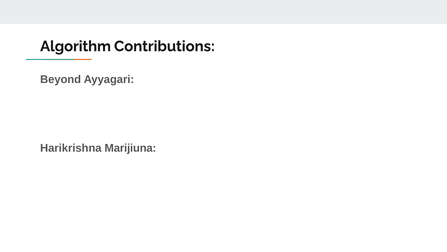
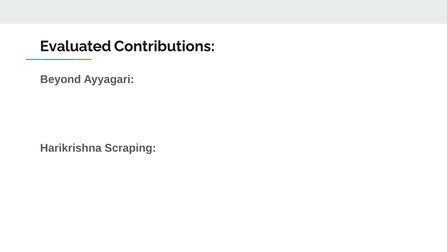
Algorithm: Algorithm -> Evaluated
Marijiuna: Marijiuna -> Scraping
